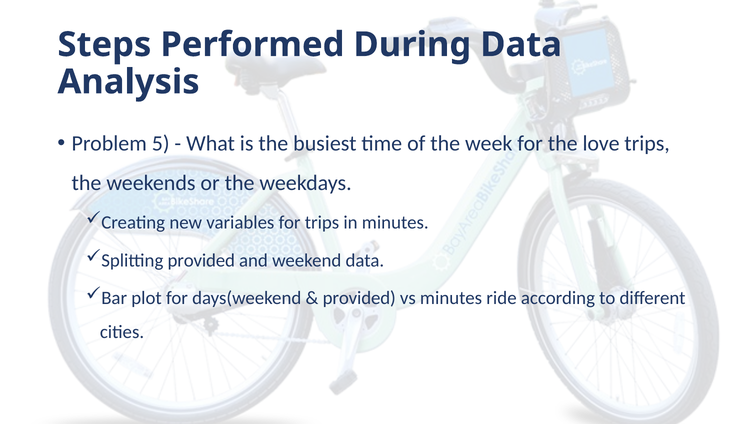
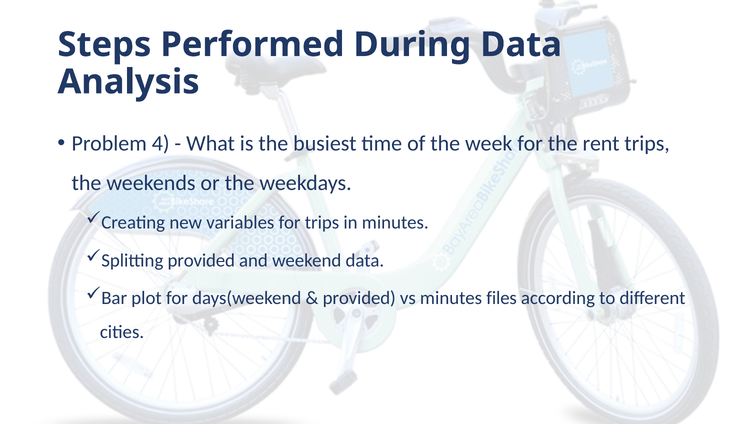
5: 5 -> 4
love: love -> rent
ride: ride -> files
